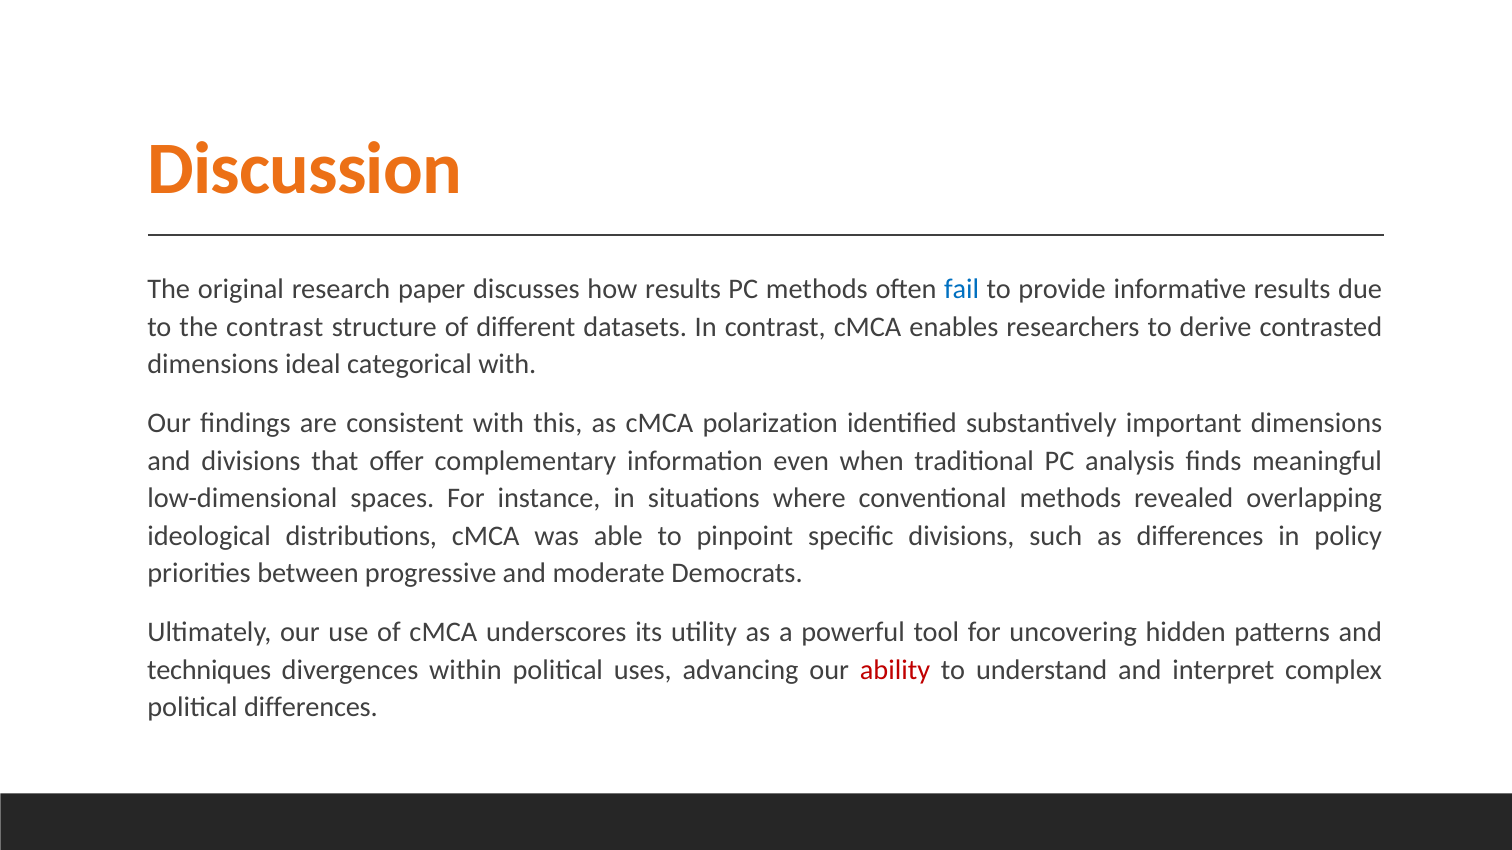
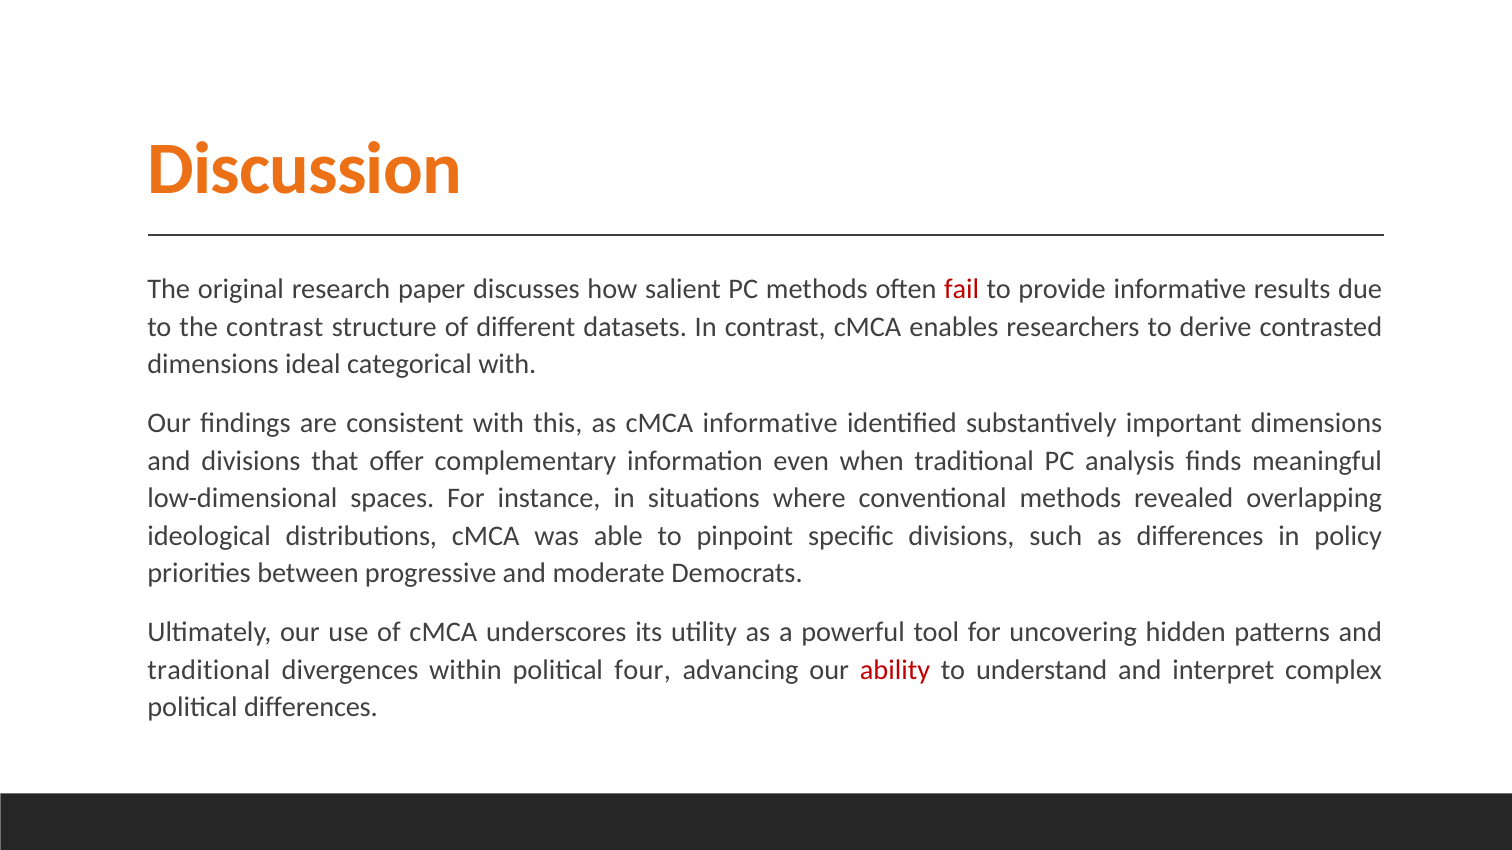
how results: results -> salient
fail colour: blue -> red
cMCA polarization: polarization -> informative
techniques at (209, 670): techniques -> traditional
uses: uses -> four
